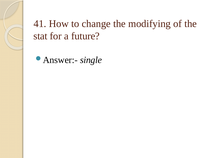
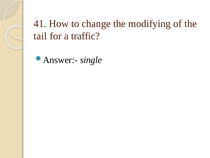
stat: stat -> tail
future: future -> traffic
